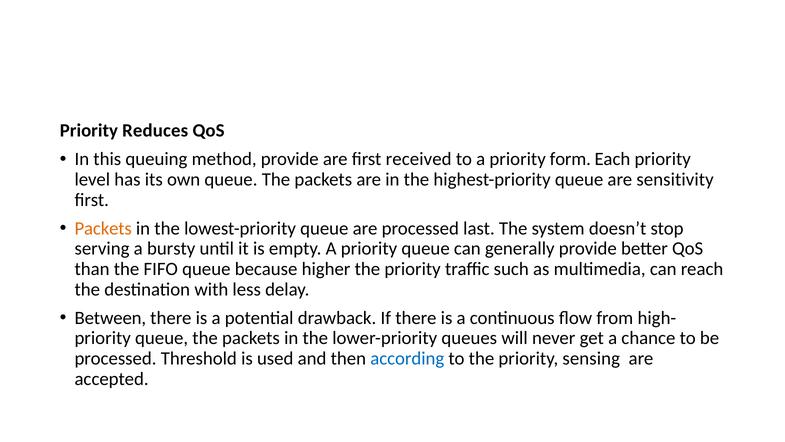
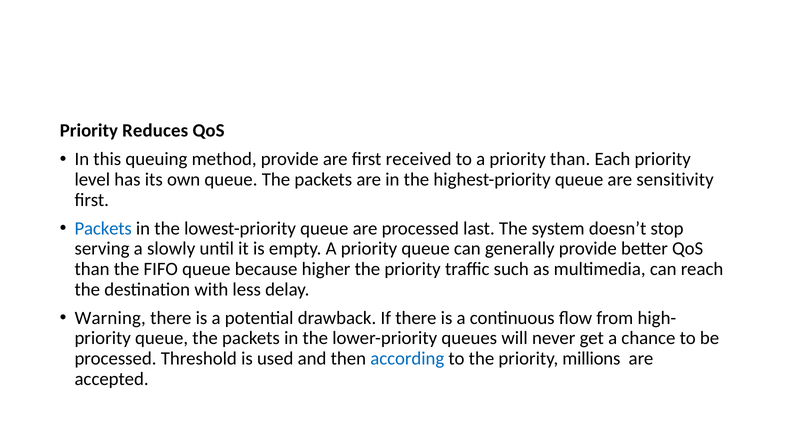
priority form: form -> than
Packets at (103, 228) colour: orange -> blue
bursty: bursty -> slowly
Between: Between -> Warning
sensing: sensing -> millions
